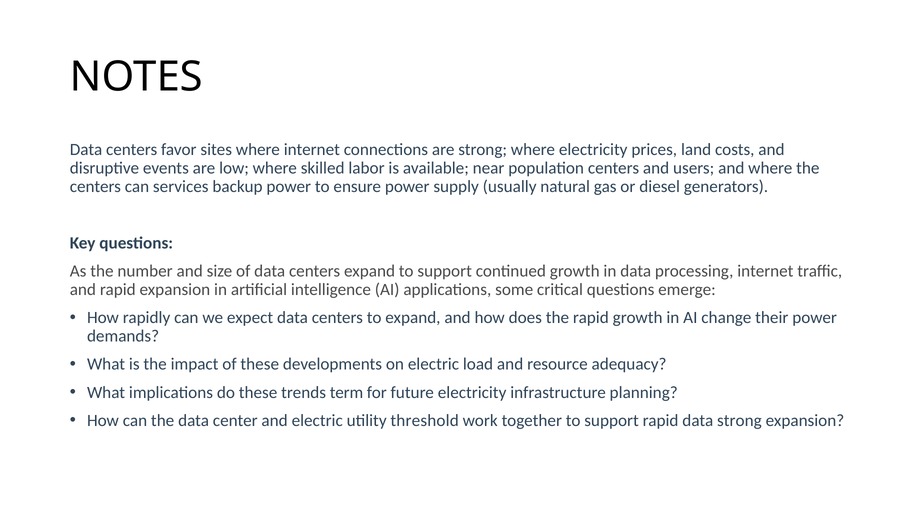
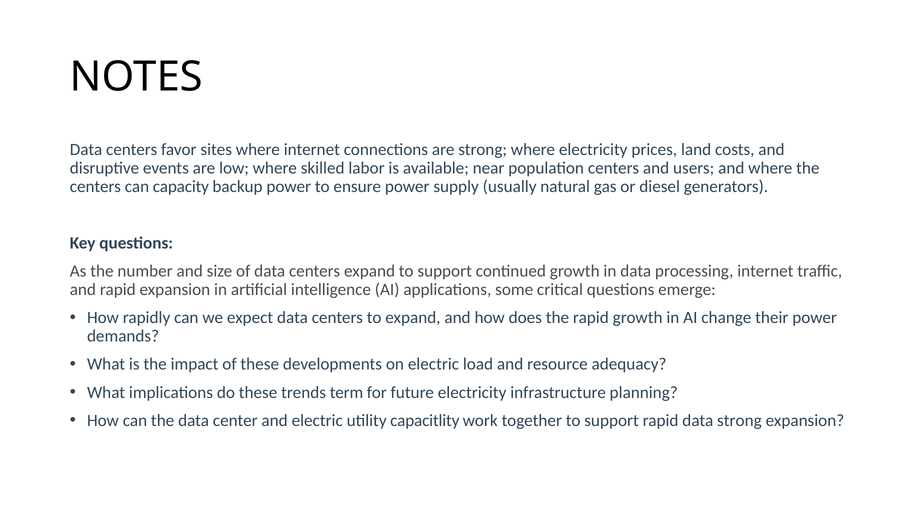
services: services -> capacity
threshold: threshold -> capacitlity
